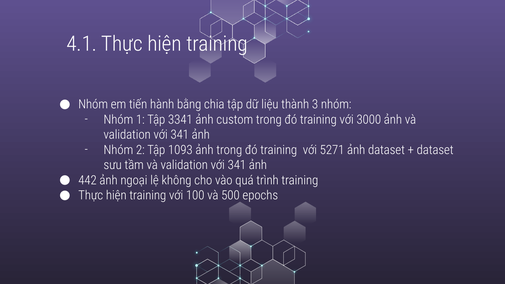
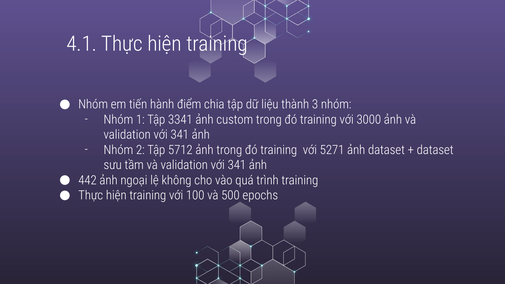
bằng: bằng -> điểm
1093: 1093 -> 5712
